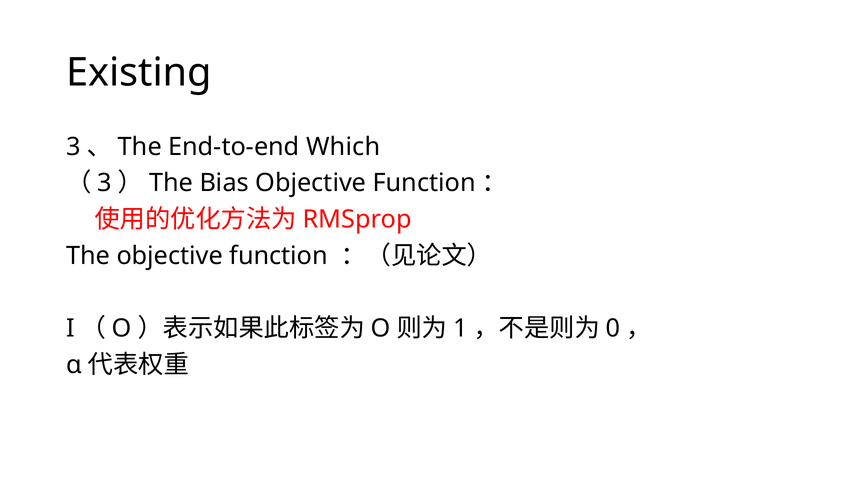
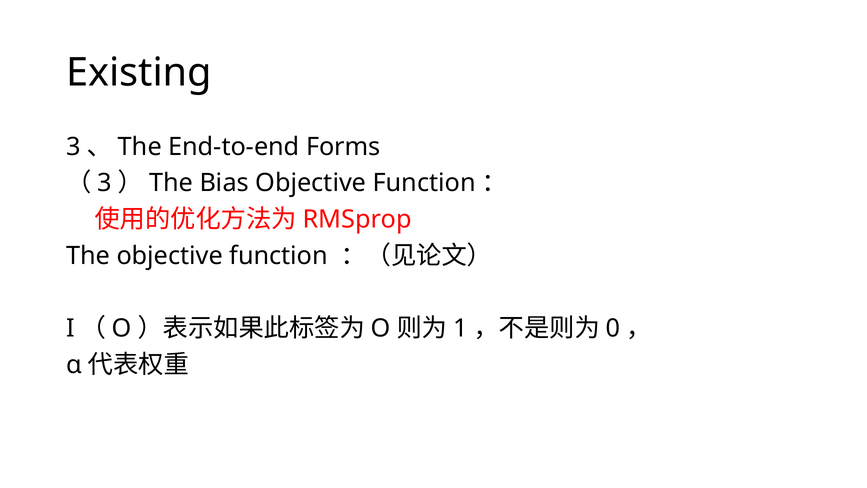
Which: Which -> Forms
